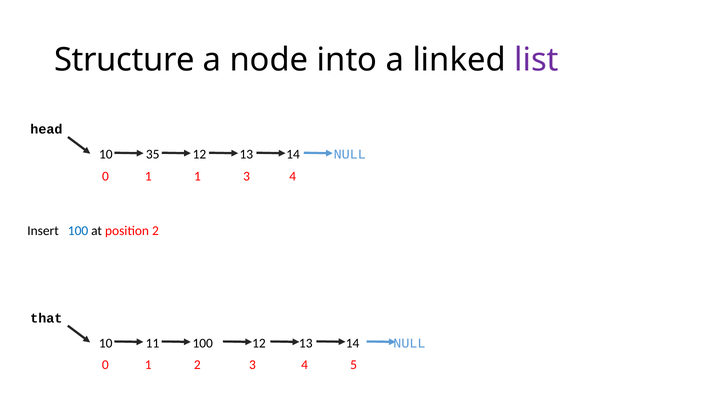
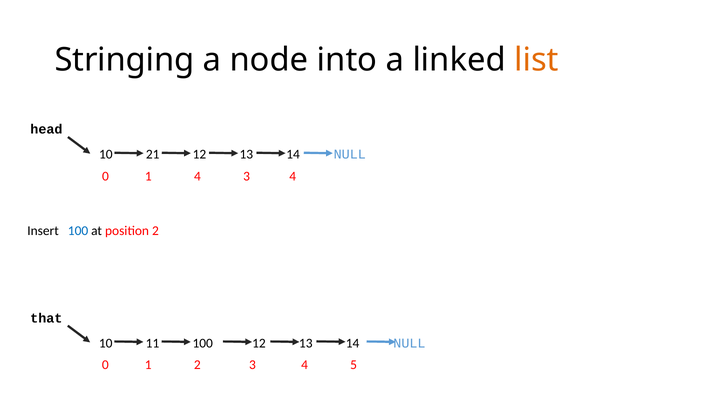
Structure: Structure -> Stringing
list colour: purple -> orange
35: 35 -> 21
1 1: 1 -> 4
